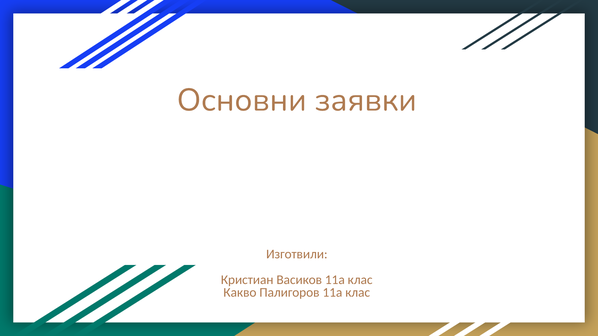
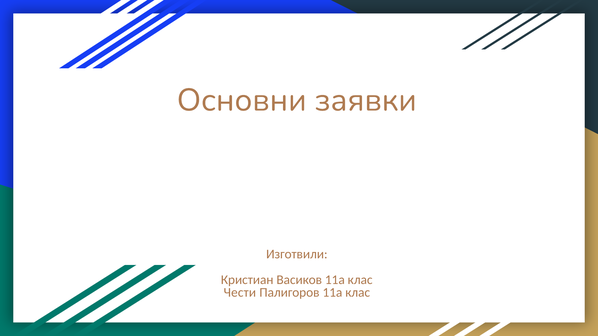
Какво: Какво -> Чести
